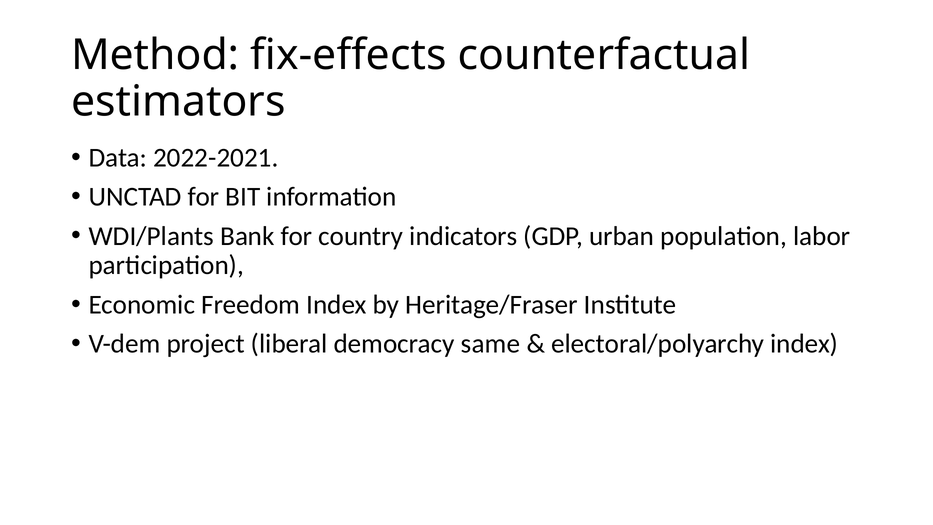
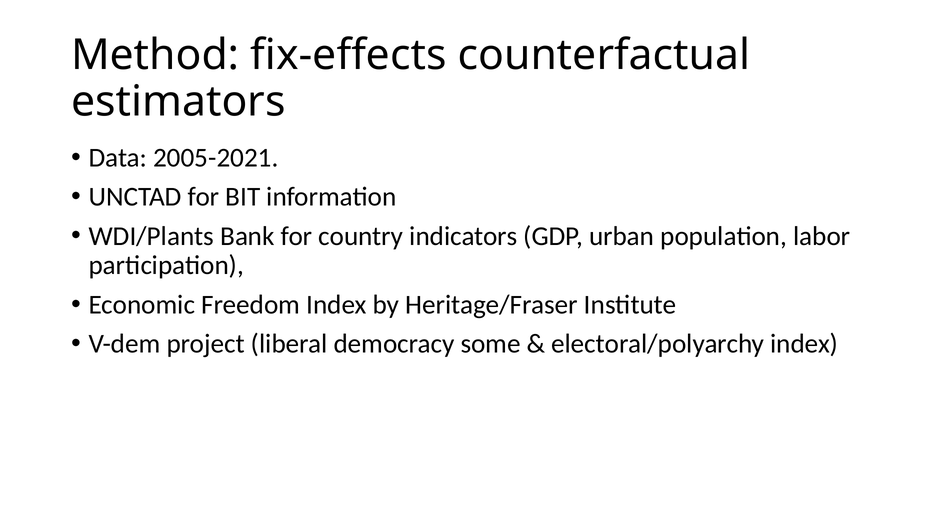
2022-2021: 2022-2021 -> 2005-2021
same: same -> some
